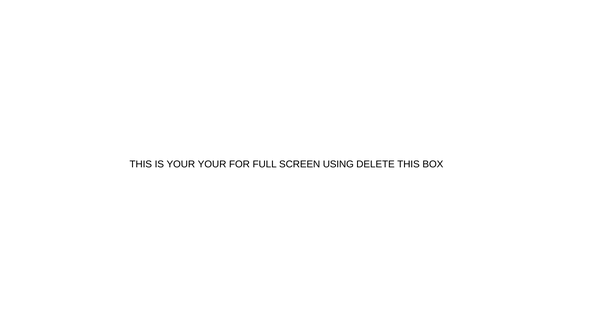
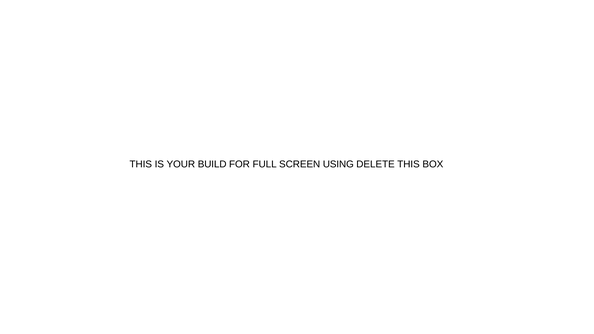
YOUR YOUR: YOUR -> BUILD
